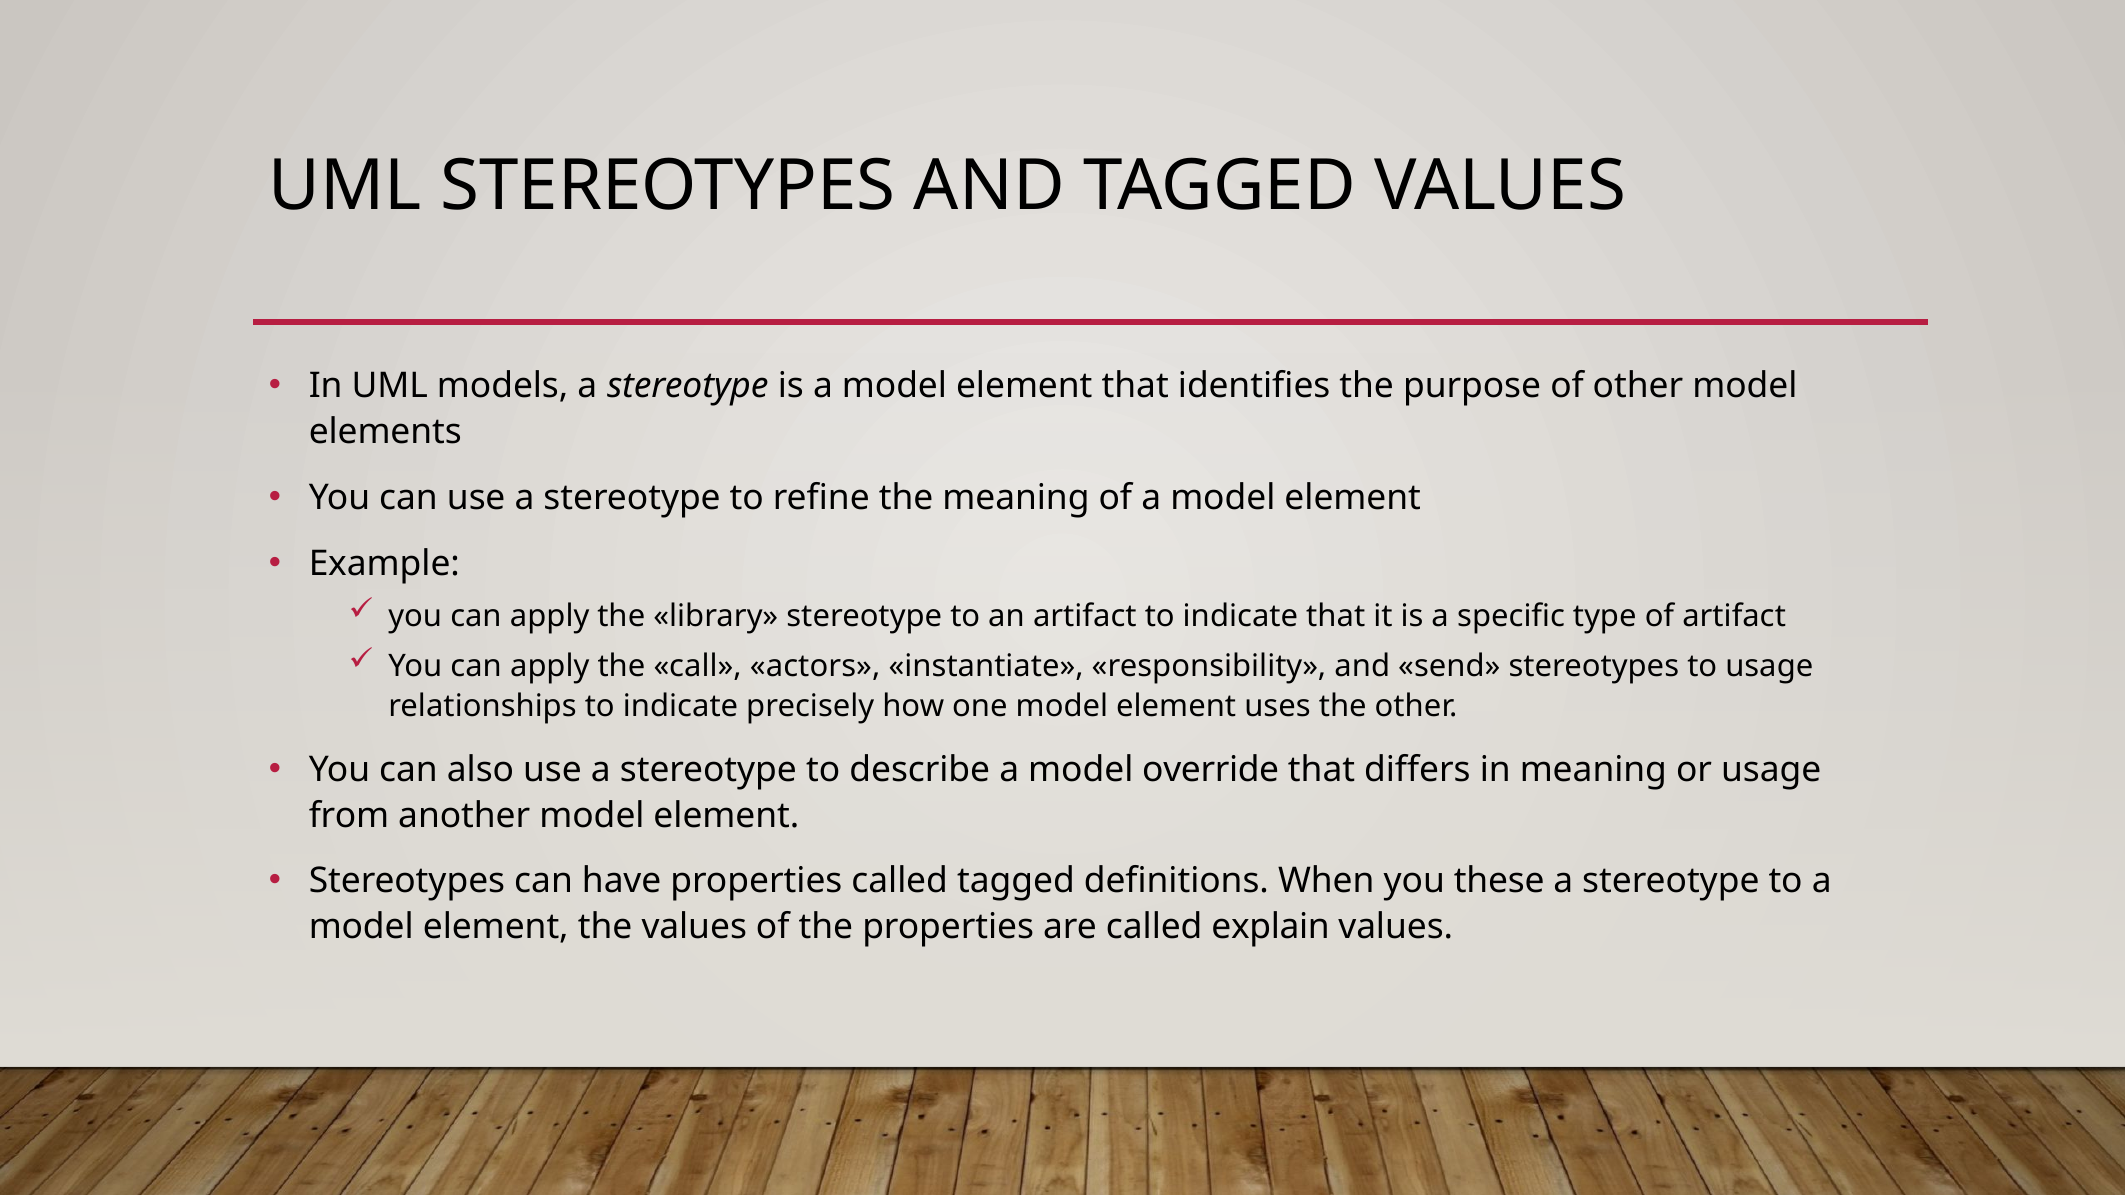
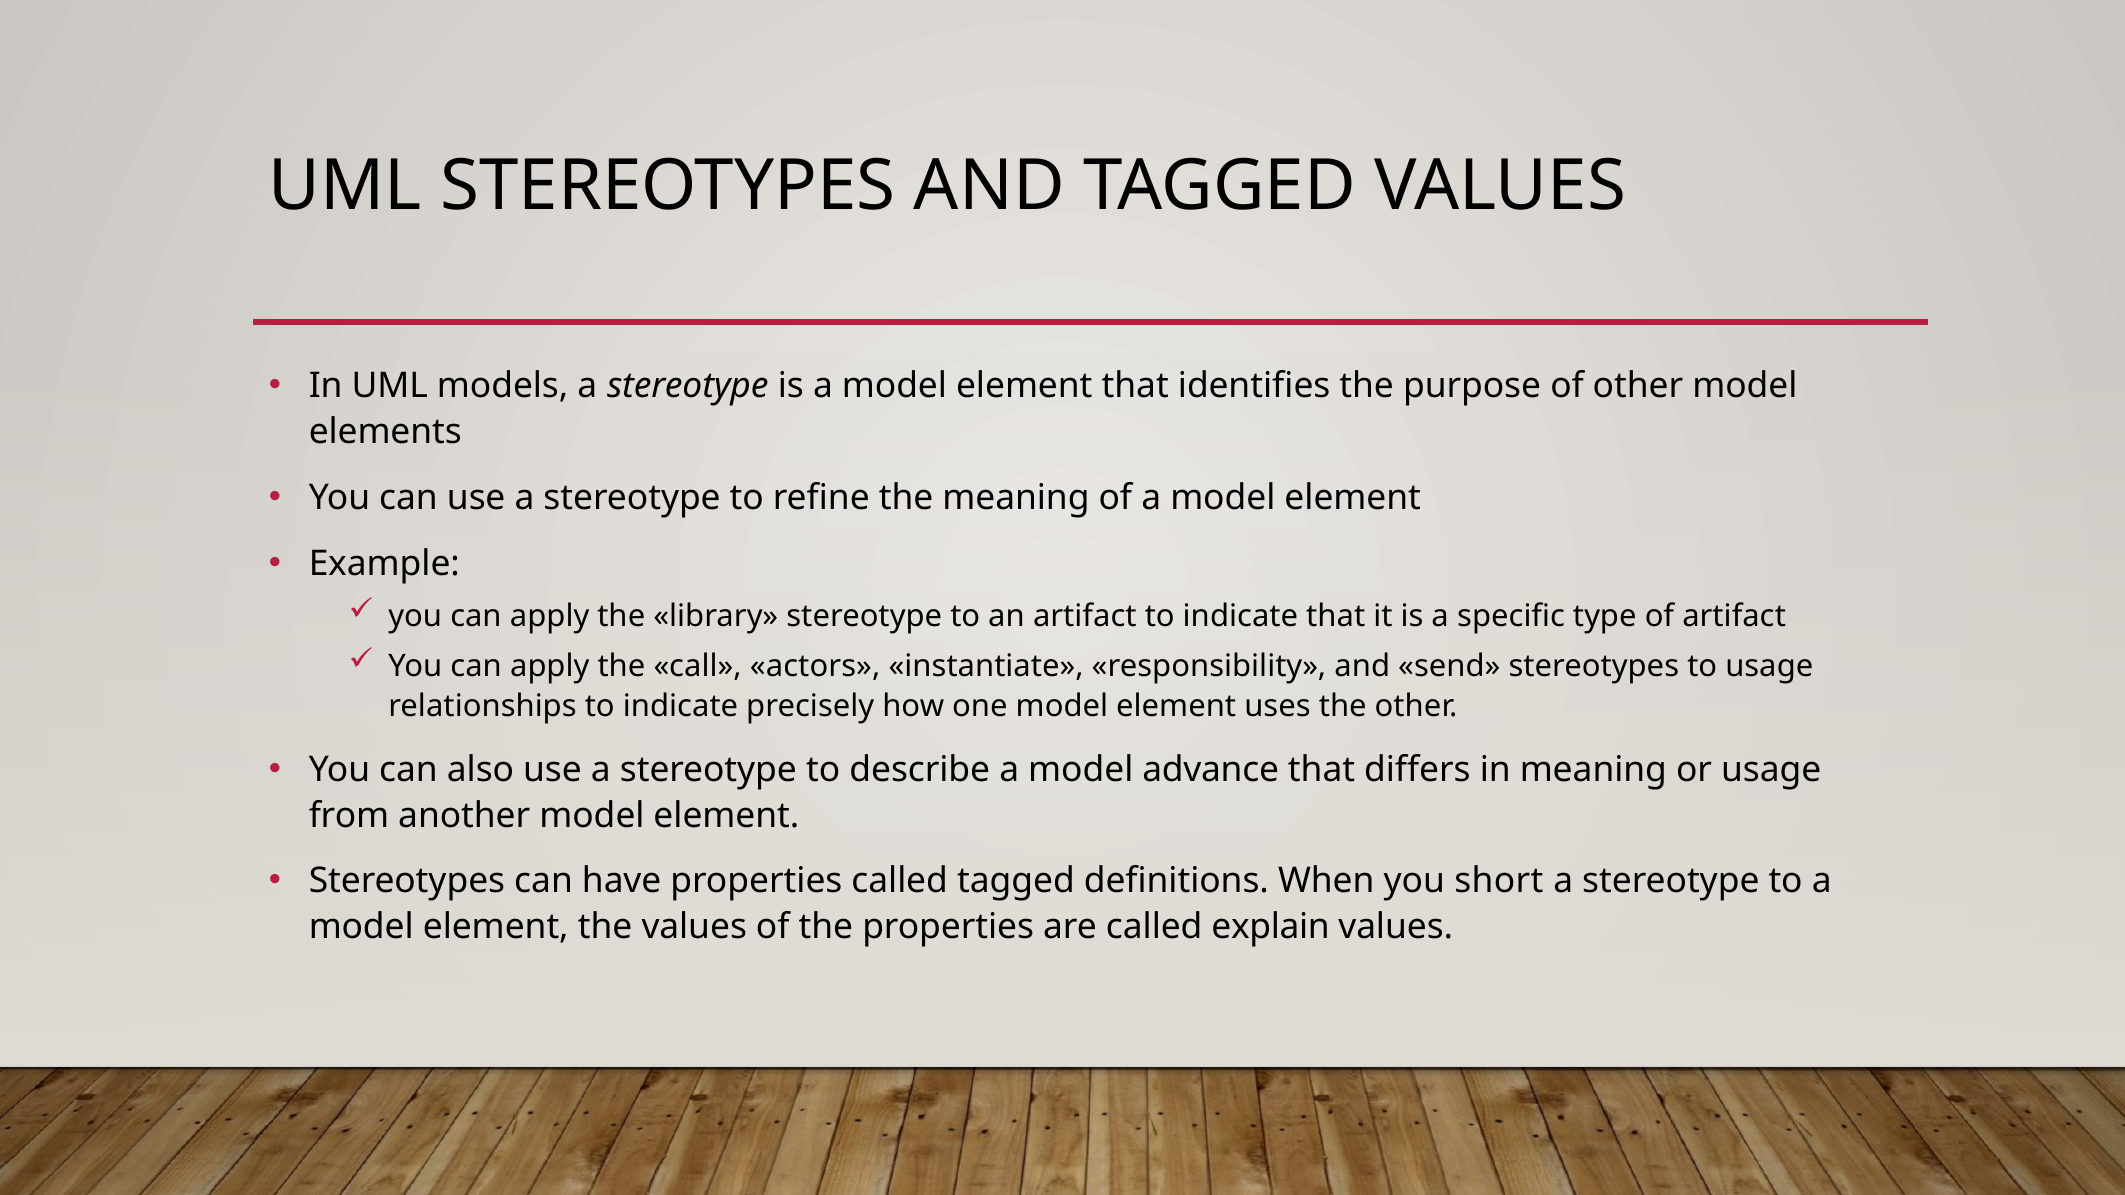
override: override -> advance
these: these -> short
